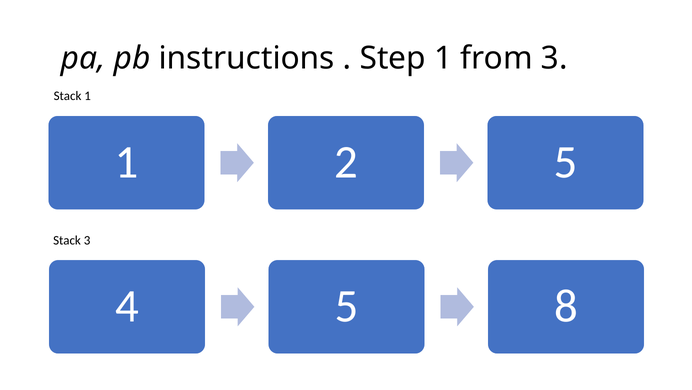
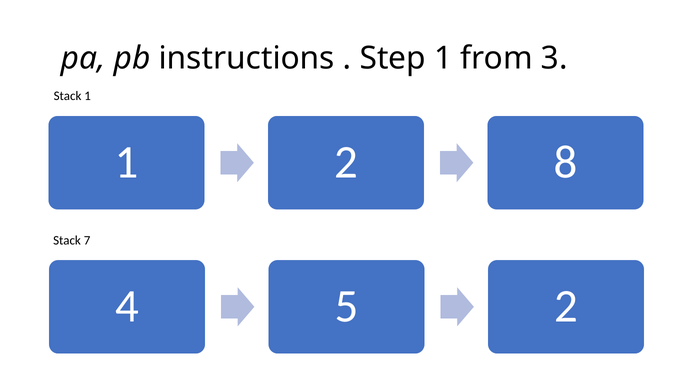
2 5: 5 -> 8
Stack 3: 3 -> 7
5 8: 8 -> 2
